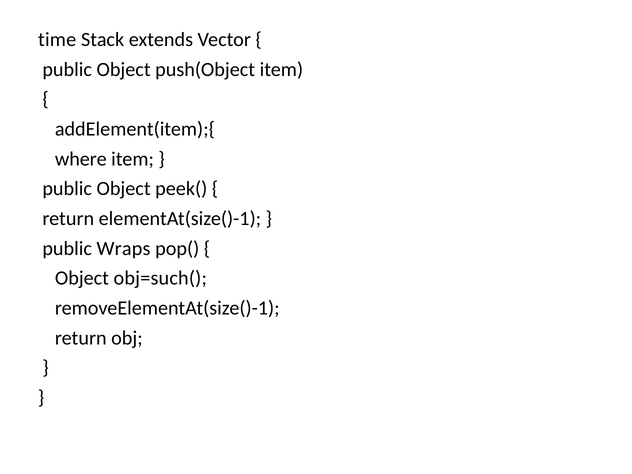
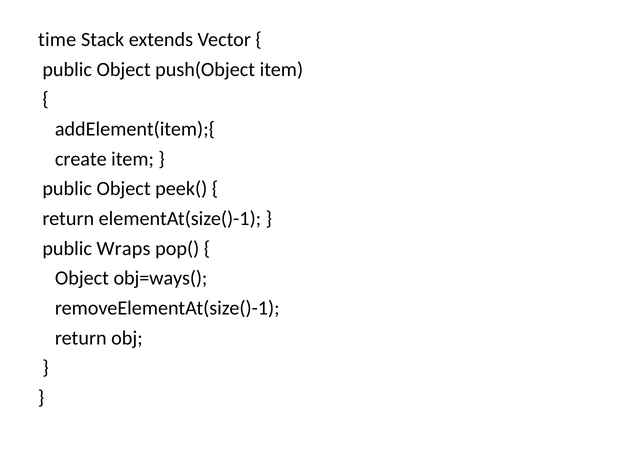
where: where -> create
obj=such(: obj=such( -> obj=ways(
